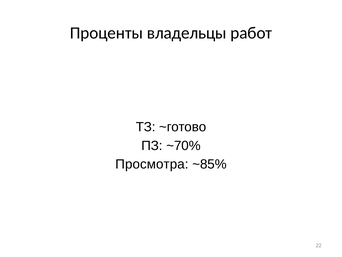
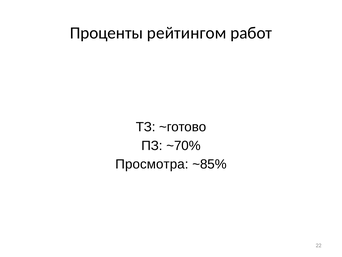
владельцы: владельцы -> рейтингом
